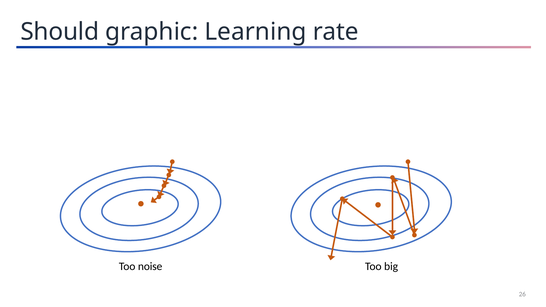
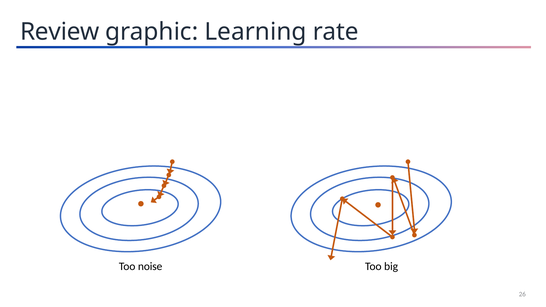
Should: Should -> Review
